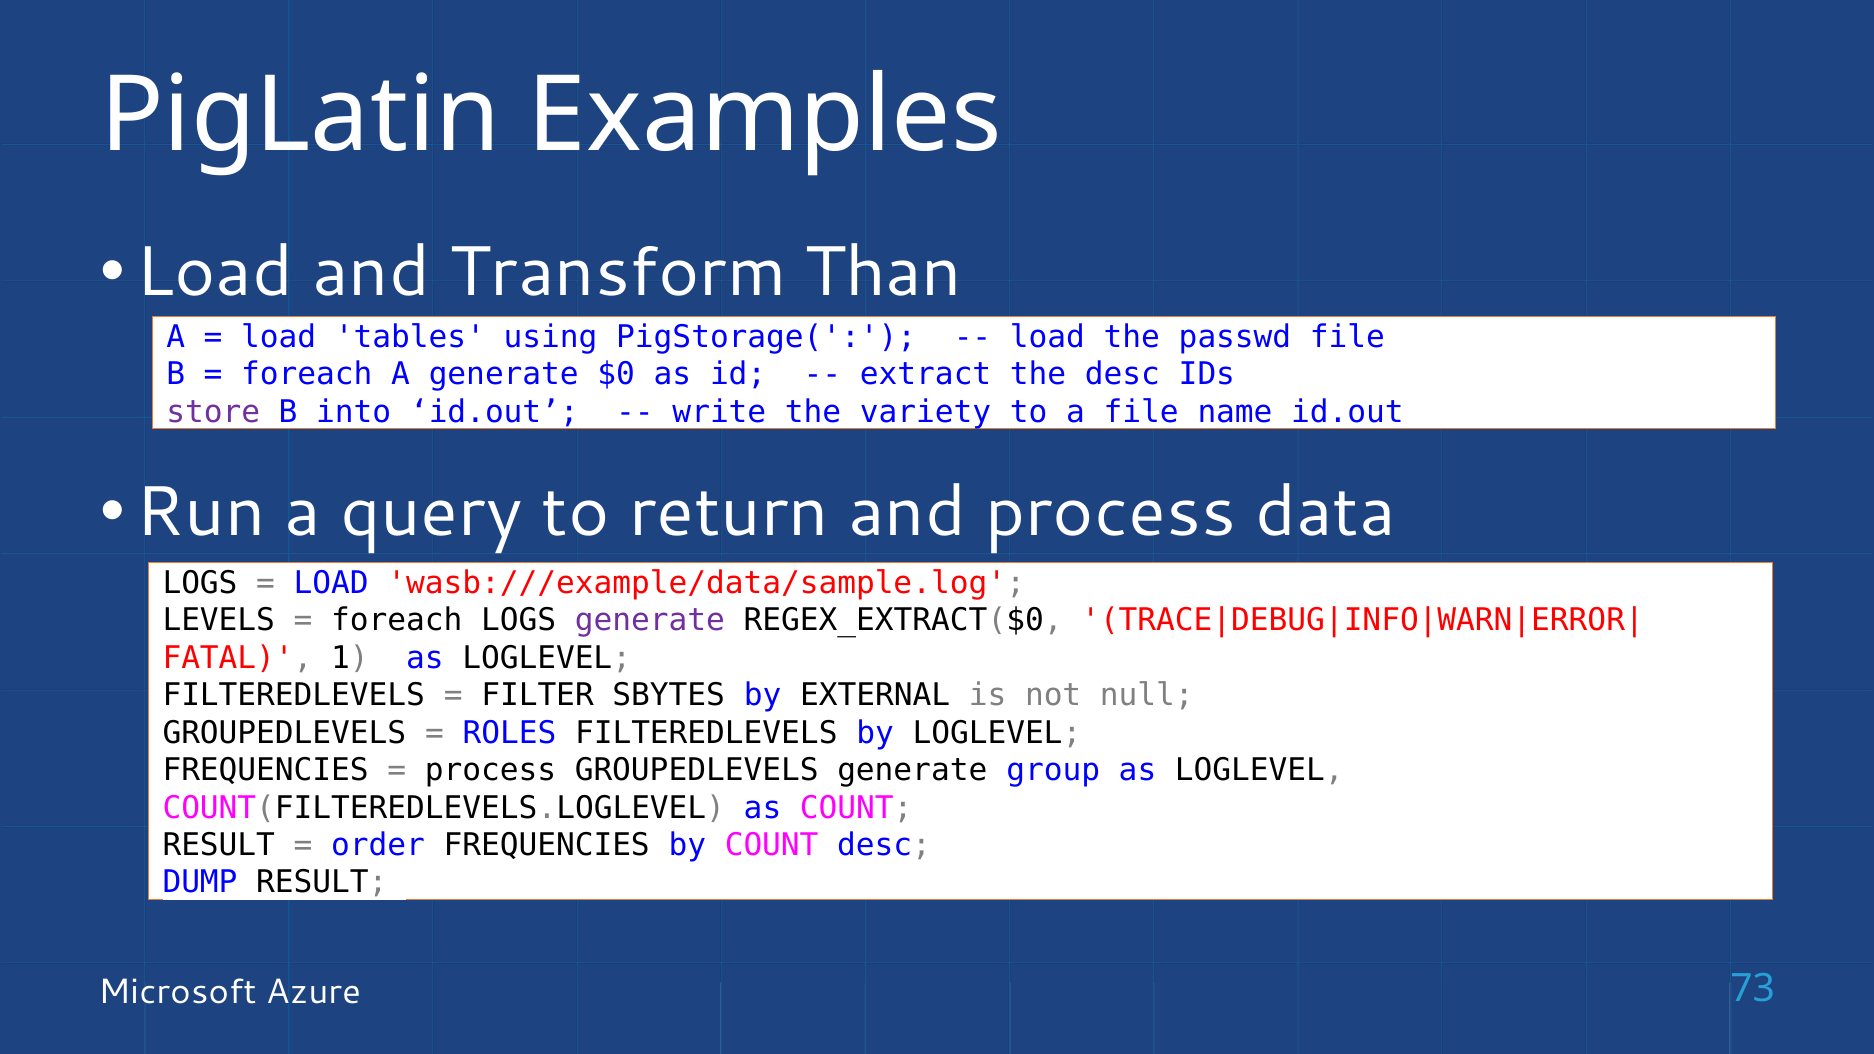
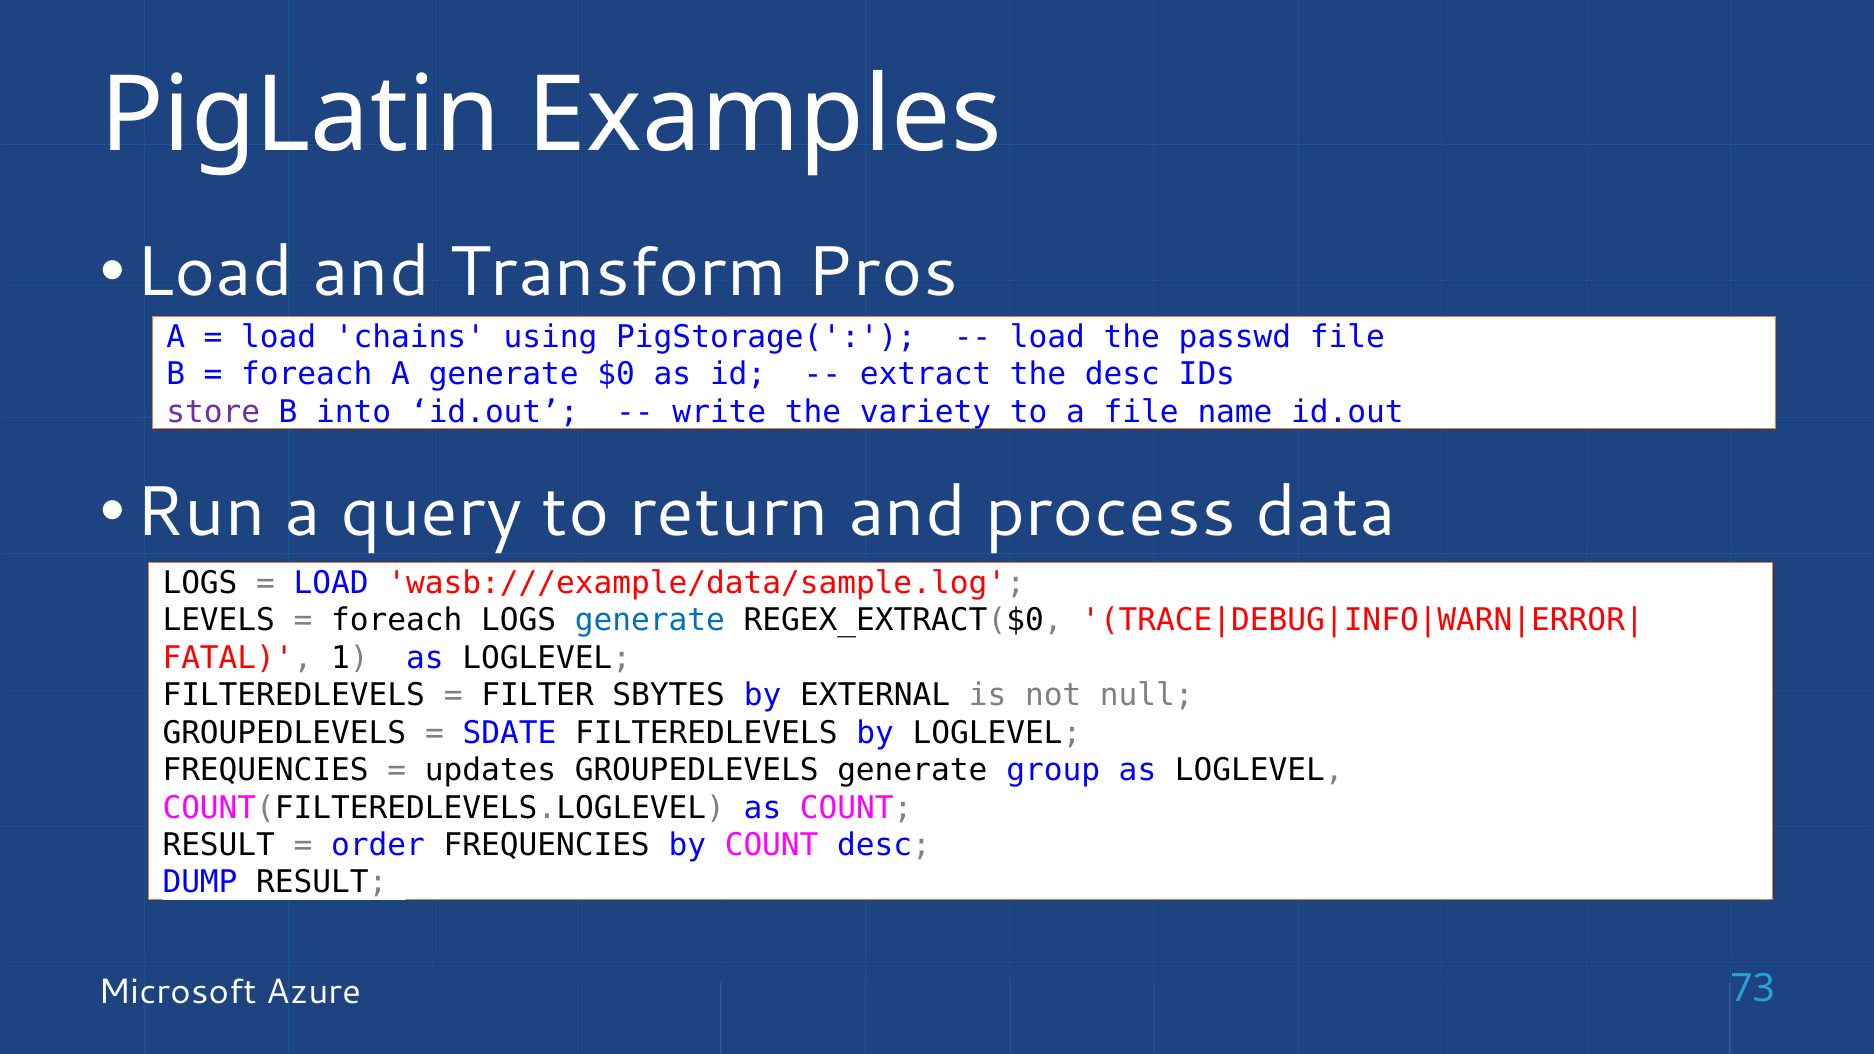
Than: Than -> Pros
tables: tables -> chains
generate at (650, 621) colour: purple -> blue
ROLES: ROLES -> SDATE
process at (491, 770): process -> updates
